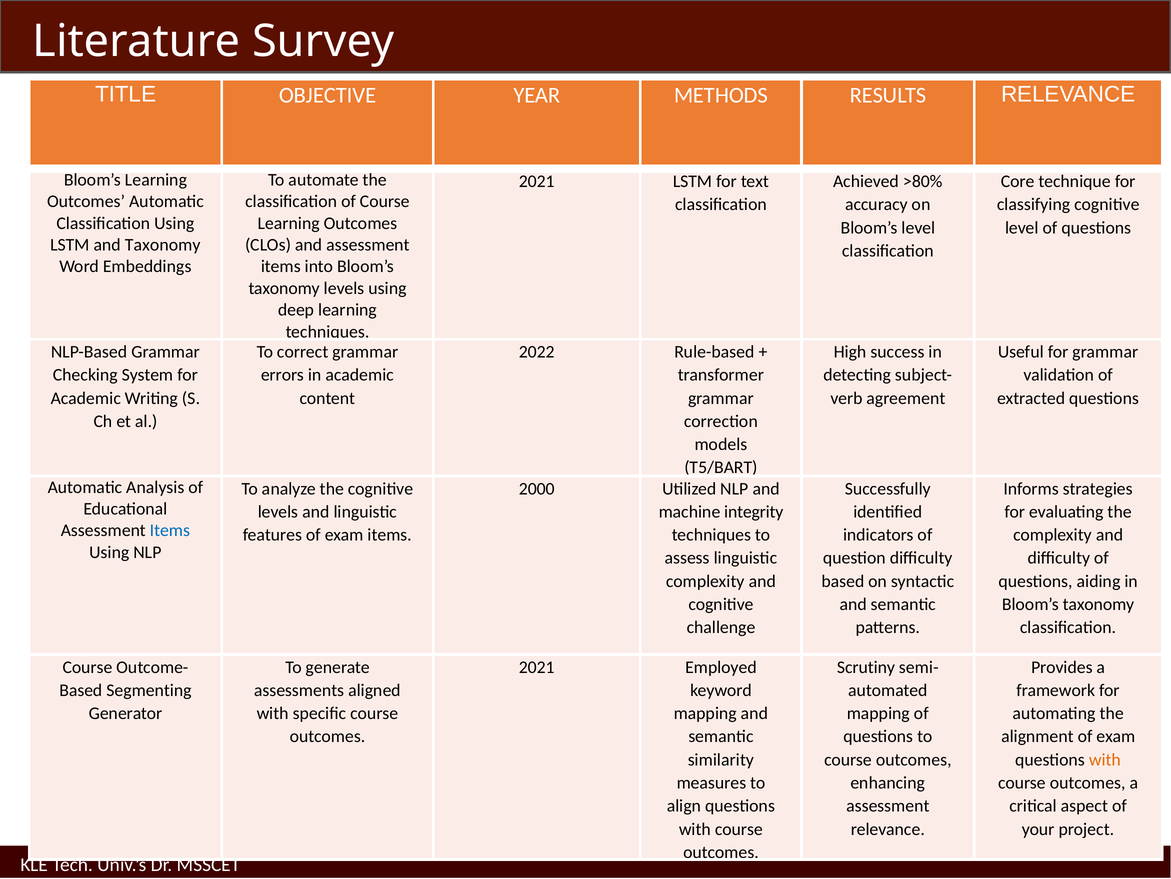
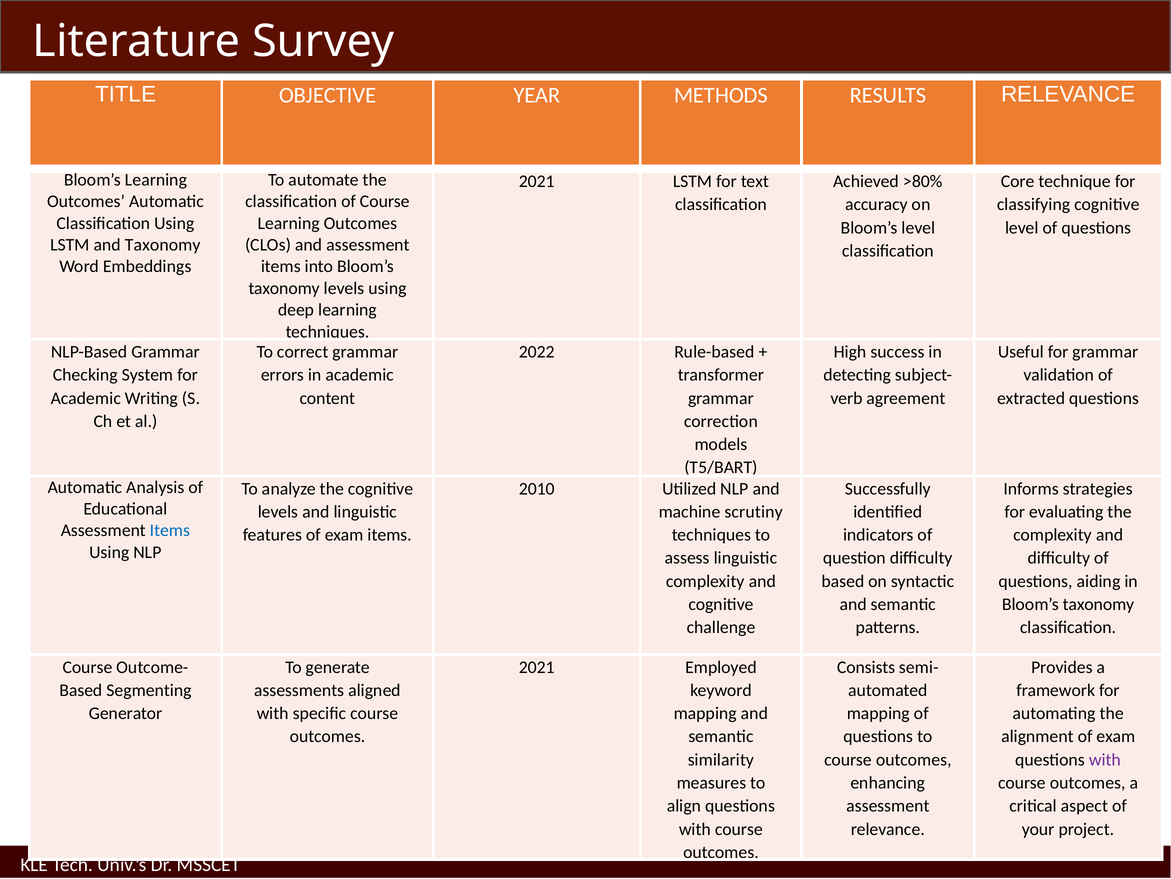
2000: 2000 -> 2010
integrity: integrity -> scrutiny
Scrutiny: Scrutiny -> Consists
with at (1105, 760) colour: orange -> purple
